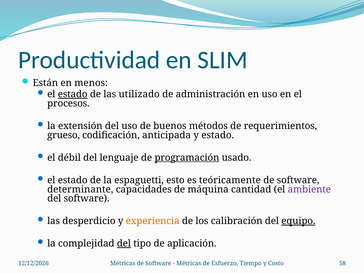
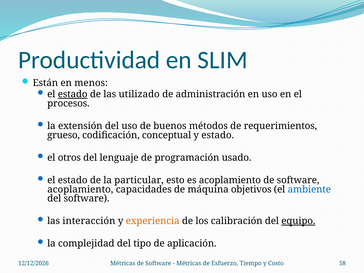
anticipada: anticipada -> conceptual
débil: débil -> otros
programación underline: present -> none
espaguetti: espaguetti -> particular
es teóricamente: teóricamente -> acoplamiento
determinante at (80, 189): determinante -> acoplamiento
cantidad: cantidad -> objetivos
ambiente colour: purple -> blue
desperdicio: desperdicio -> interacción
del at (124, 243) underline: present -> none
